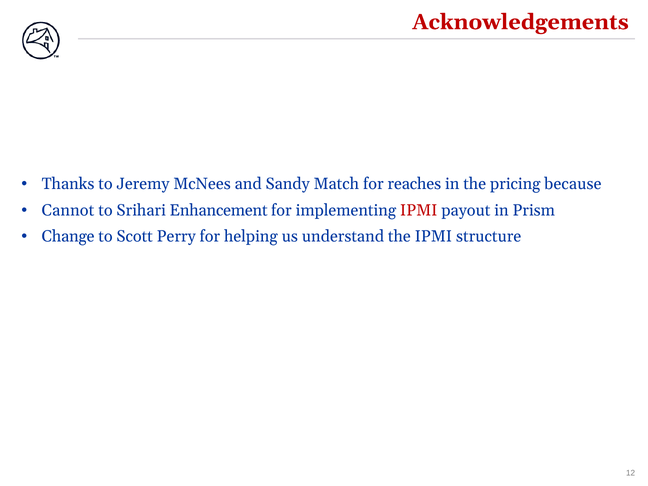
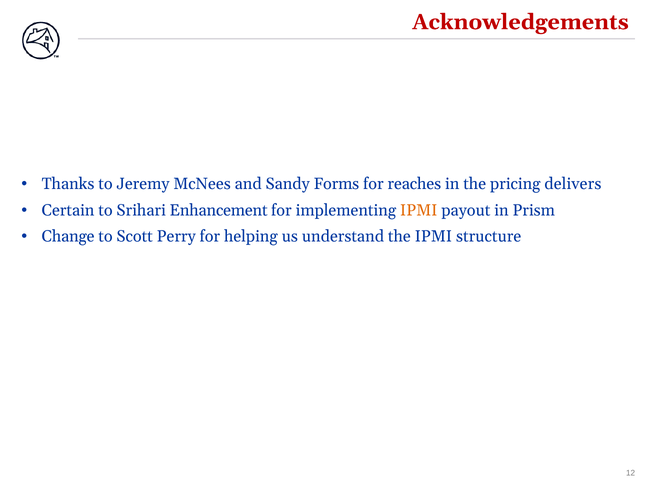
Match: Match -> Forms
because: because -> delivers
Cannot: Cannot -> Certain
IPMI at (419, 210) colour: red -> orange
